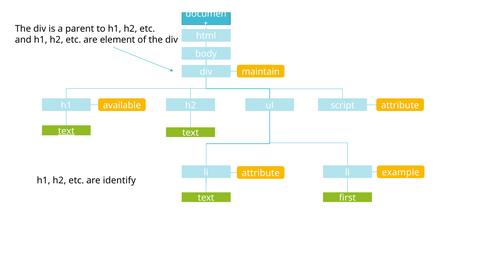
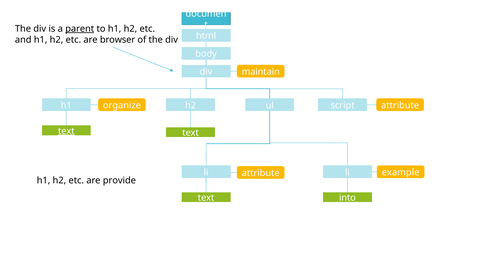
parent underline: none -> present
element: element -> browser
available: available -> organize
identify: identify -> provide
first: first -> into
